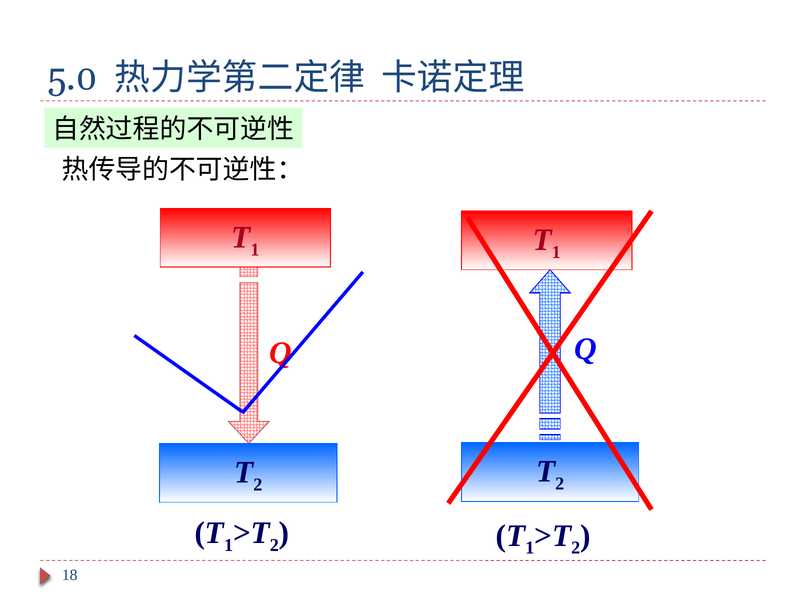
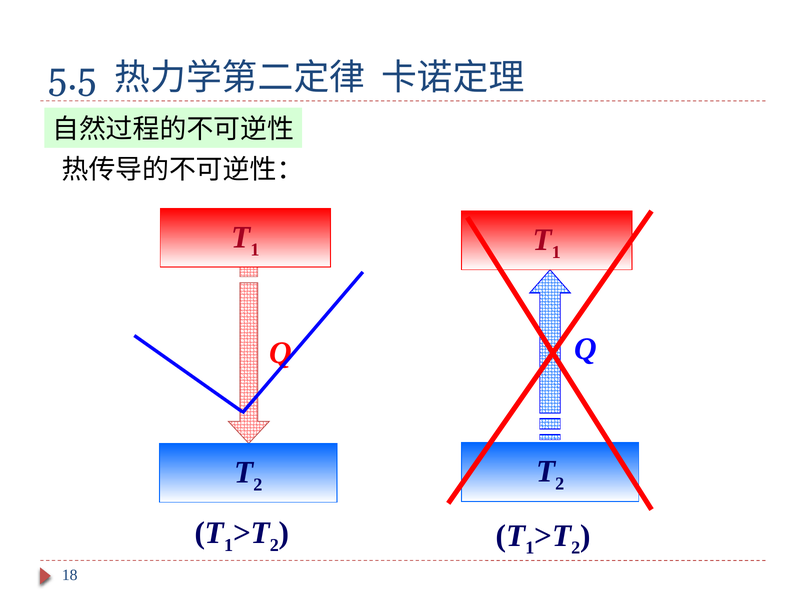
5.0: 5.0 -> 5.5
